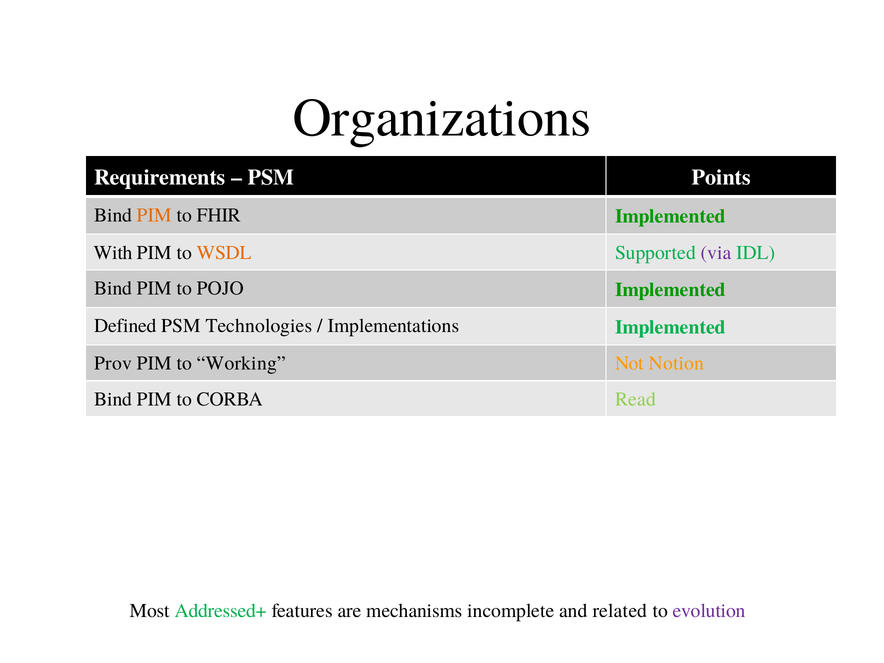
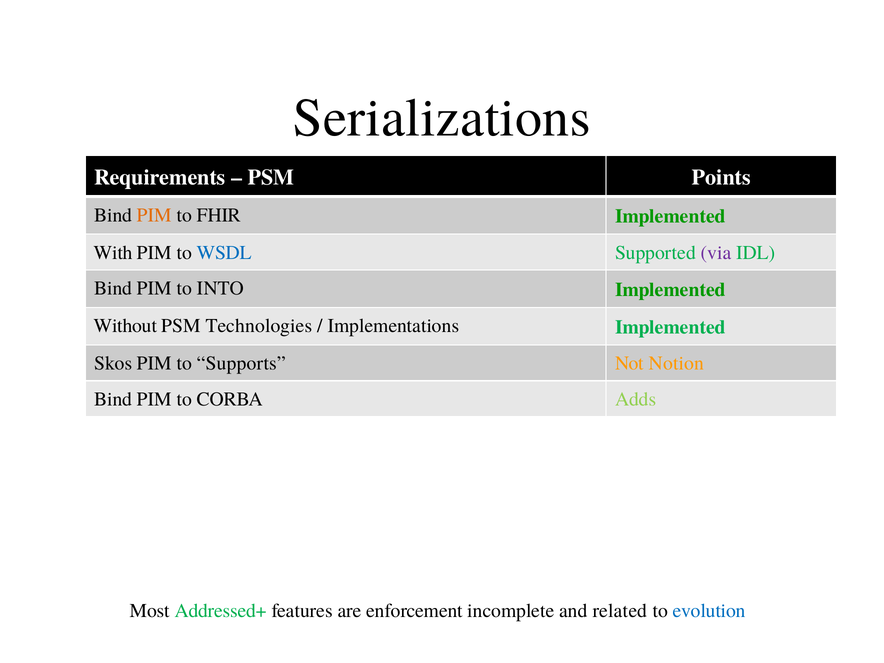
Organizations: Organizations -> Serializations
WSDL colour: orange -> blue
POJO: POJO -> INTO
Defined: Defined -> Without
Prov: Prov -> Skos
Working: Working -> Supports
Read: Read -> Adds
mechanisms: mechanisms -> enforcement
evolution colour: purple -> blue
